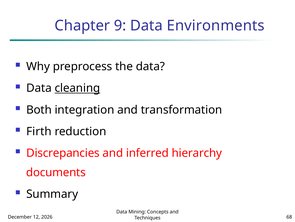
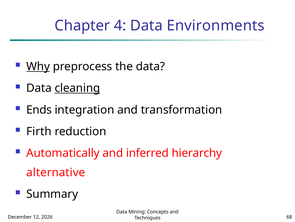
9: 9 -> 4
Why underline: none -> present
Both: Both -> Ends
Discrepancies: Discrepancies -> Automatically
documents: documents -> alternative
